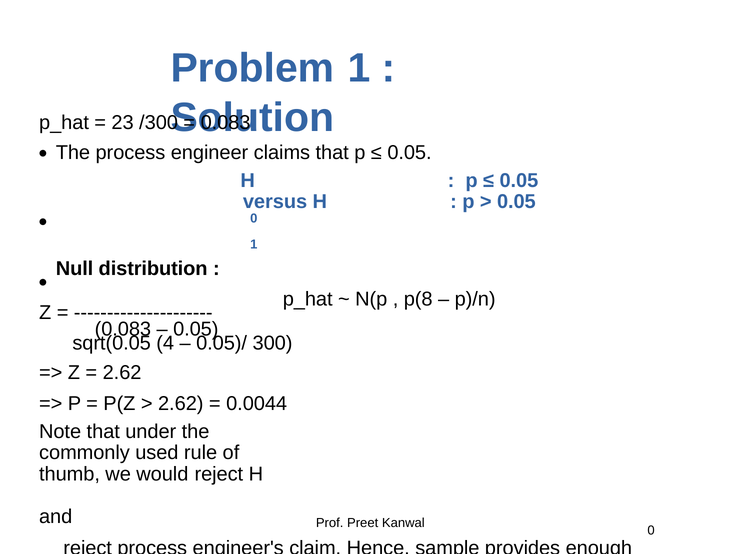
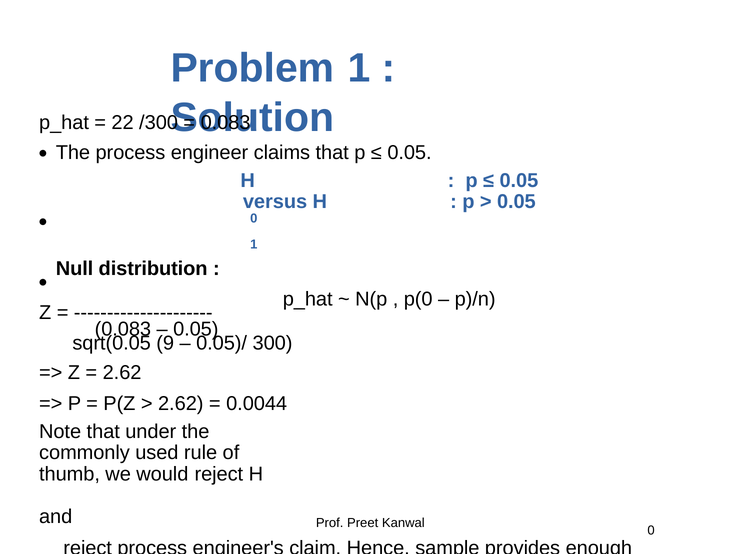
23: 23 -> 22
p(8: p(8 -> p(0
4: 4 -> 9
